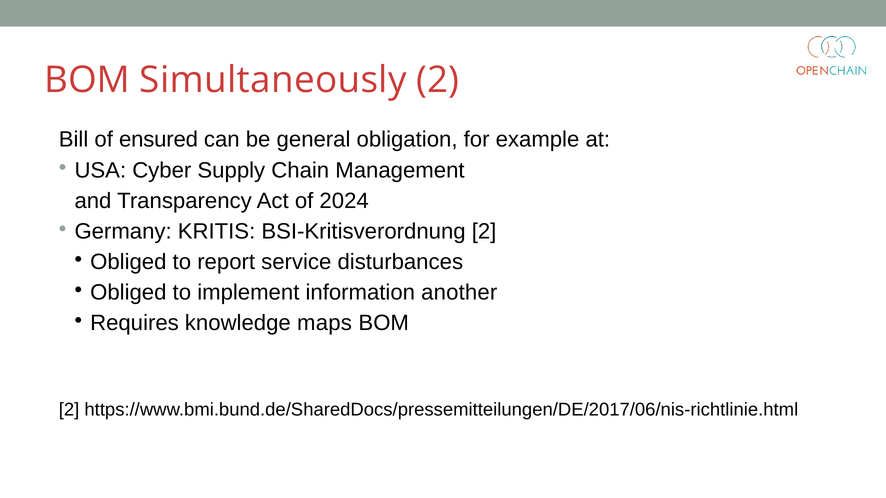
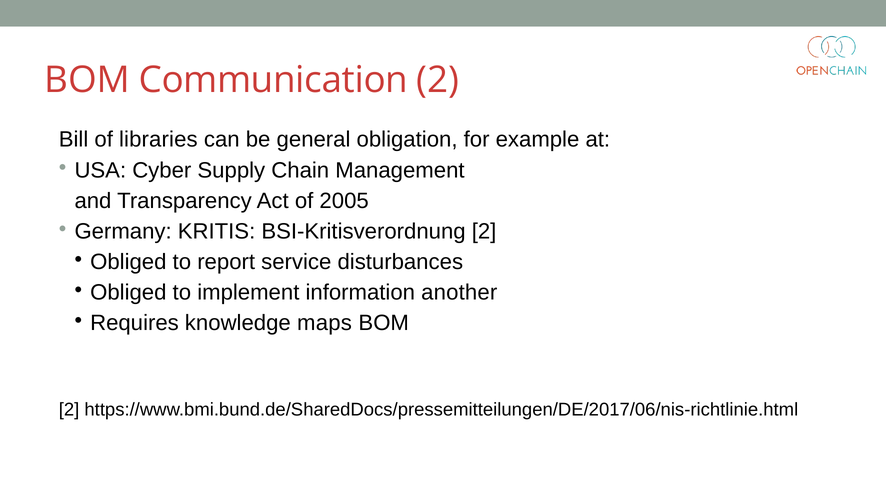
Simultaneously: Simultaneously -> Communication
ensured: ensured -> libraries
2024: 2024 -> 2005
